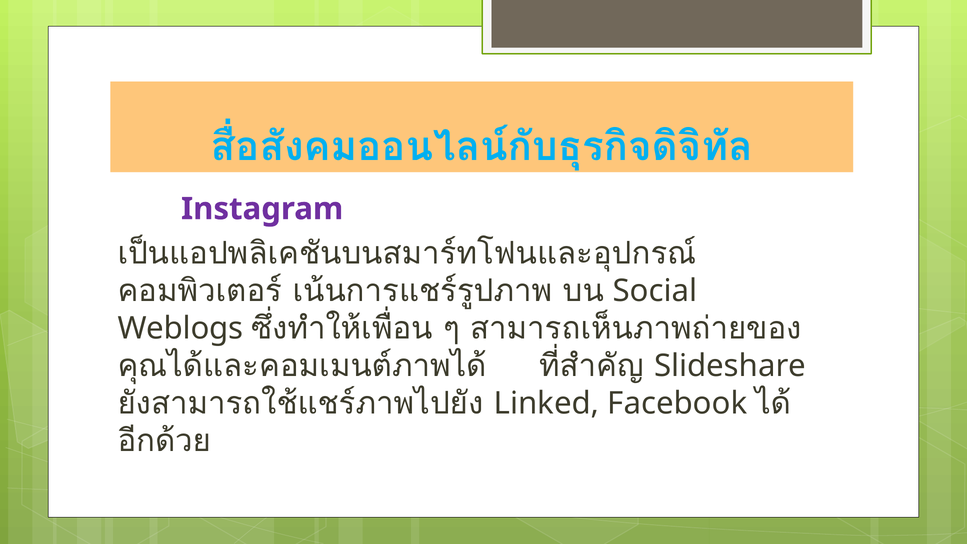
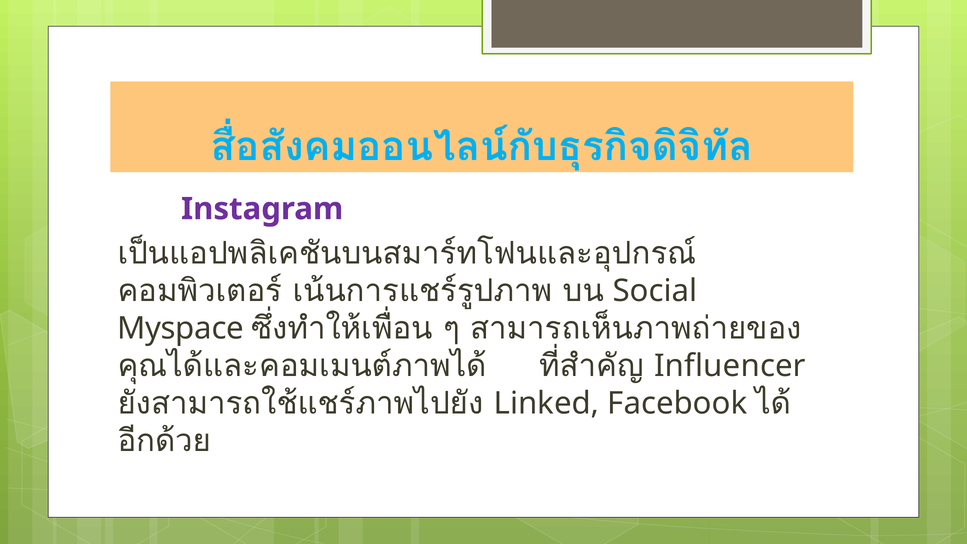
Weblogs: Weblogs -> Myspace
Slideshare: Slideshare -> Influencer
